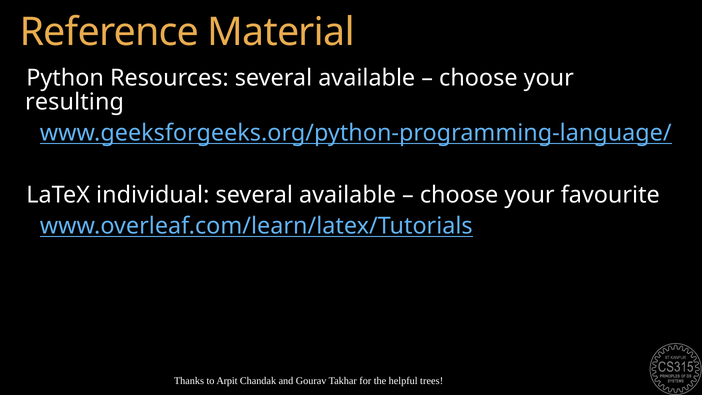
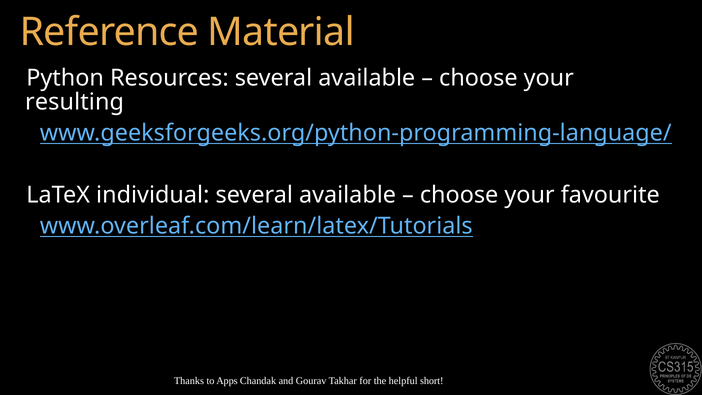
Arpit: Arpit -> Apps
trees: trees -> short
